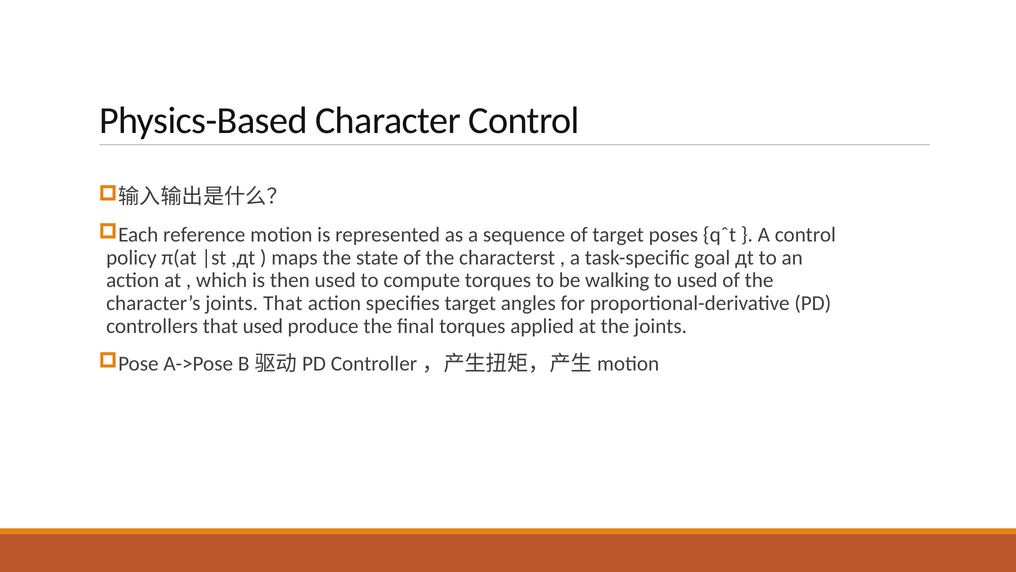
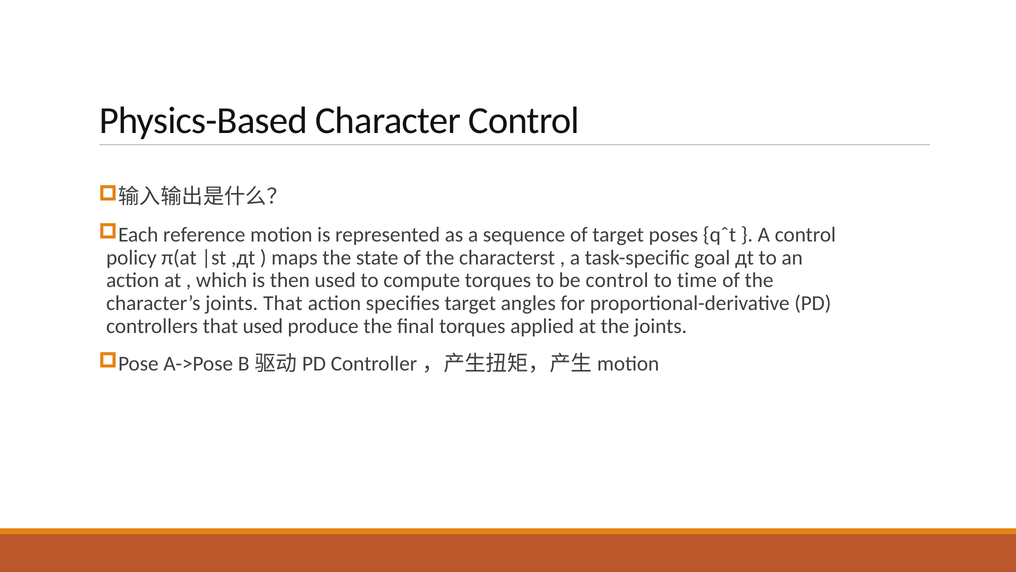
be walking: walking -> control
to used: used -> time
